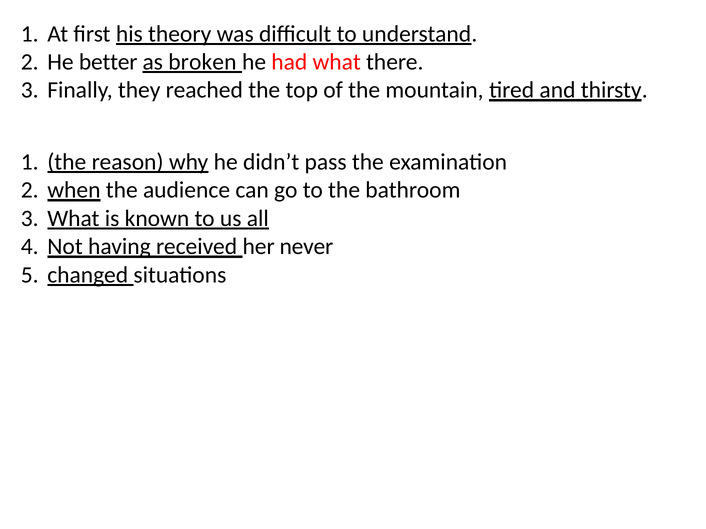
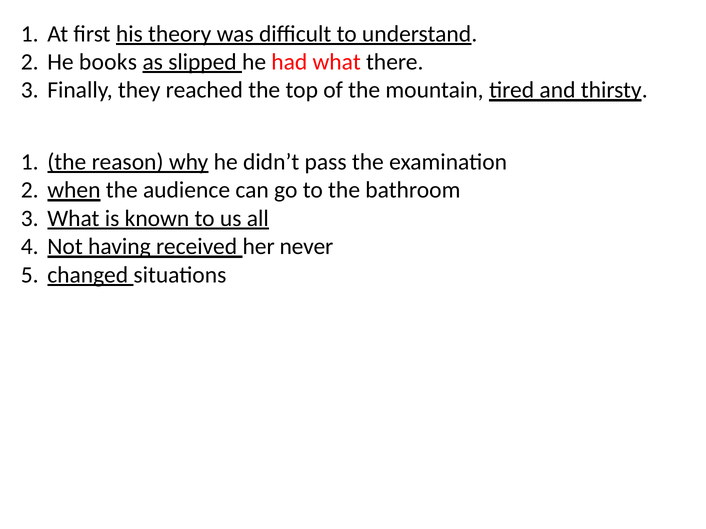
better: better -> books
broken: broken -> slipped
